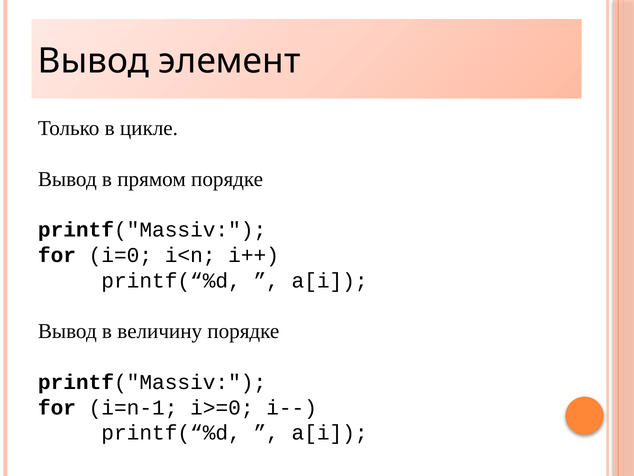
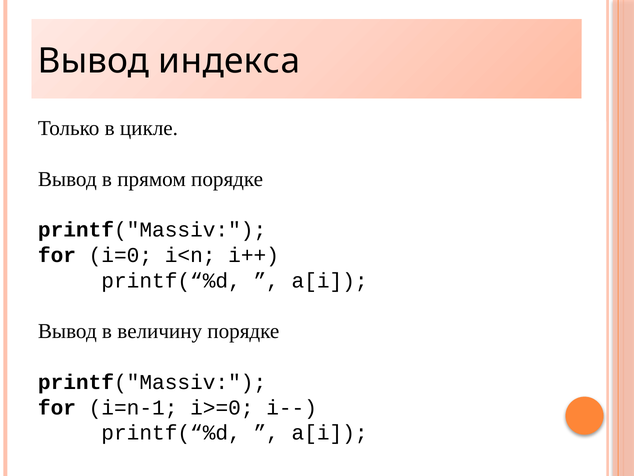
элемент: элемент -> индекса
